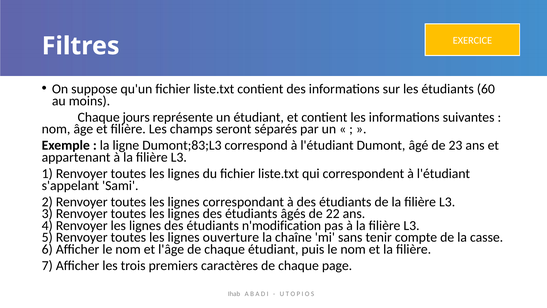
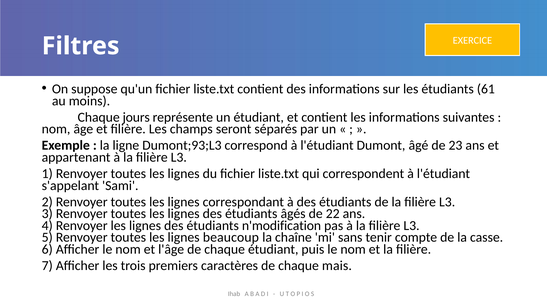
60: 60 -> 61
Dumont;83;L3: Dumont;83;L3 -> Dumont;93;L3
ouverture: ouverture -> beaucoup
page: page -> mais
